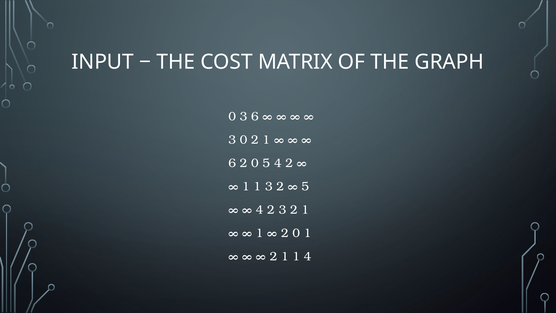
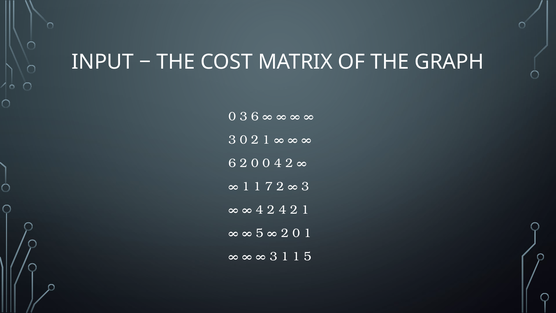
0 5: 5 -> 0
1 3: 3 -> 7
5 at (305, 186): 5 -> 3
2 3: 3 -> 4
1 at (260, 233): 1 -> 5
2 at (273, 256): 2 -> 3
1 4: 4 -> 5
